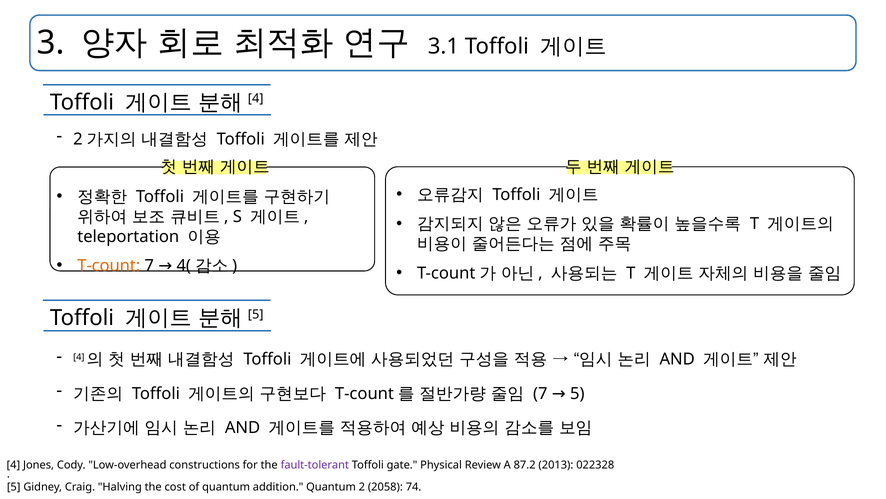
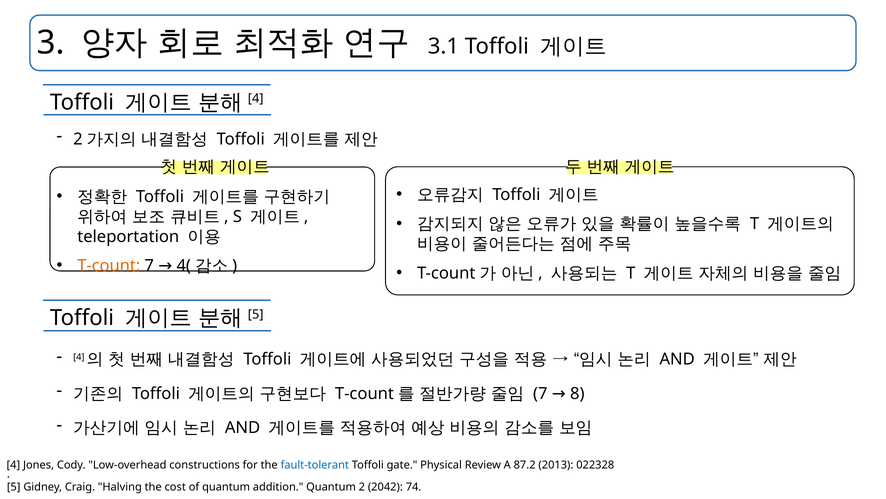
7 5: 5 -> 8
fault-tolerant colour: purple -> blue
2058: 2058 -> 2042
